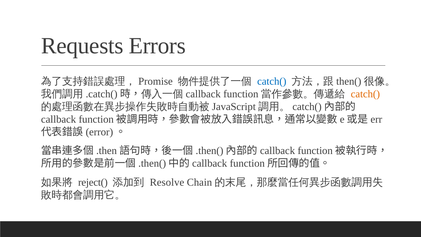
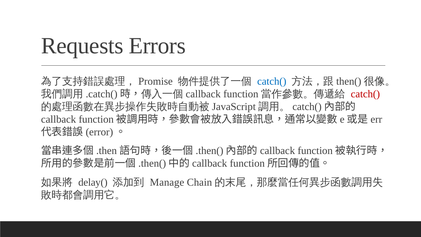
catch( at (365, 94) colour: orange -> red
reject(: reject( -> delay(
Resolve: Resolve -> Manage
